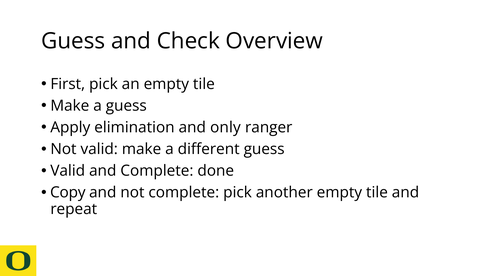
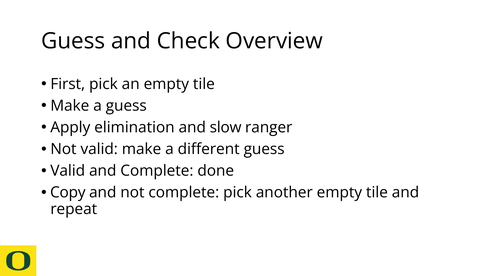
only: only -> slow
